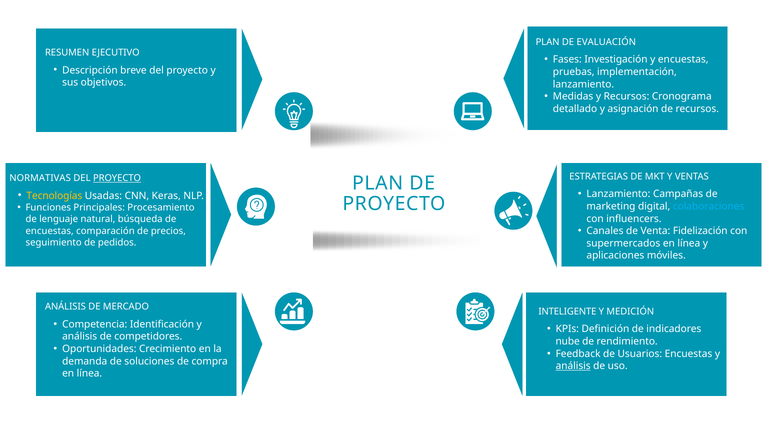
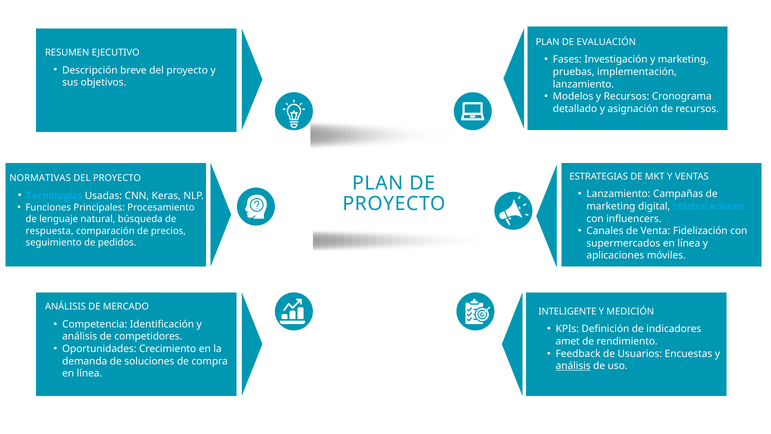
y encuestas: encuestas -> marketing
Medidas: Medidas -> Modelos
PROYECTO at (117, 178) underline: present -> none
Tecnologías colour: yellow -> light blue
encuestas at (50, 231): encuestas -> respuesta
nube: nube -> amet
